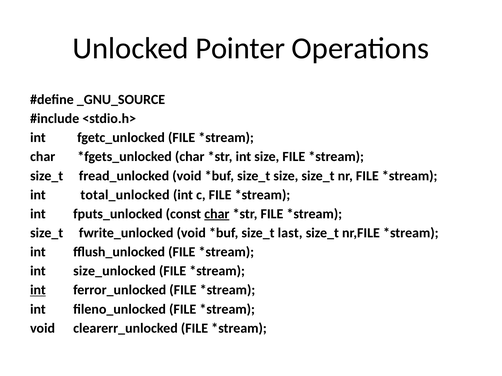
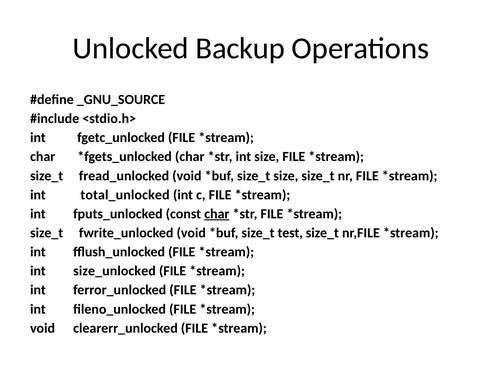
Pointer: Pointer -> Backup
last: last -> test
int at (38, 290) underline: present -> none
